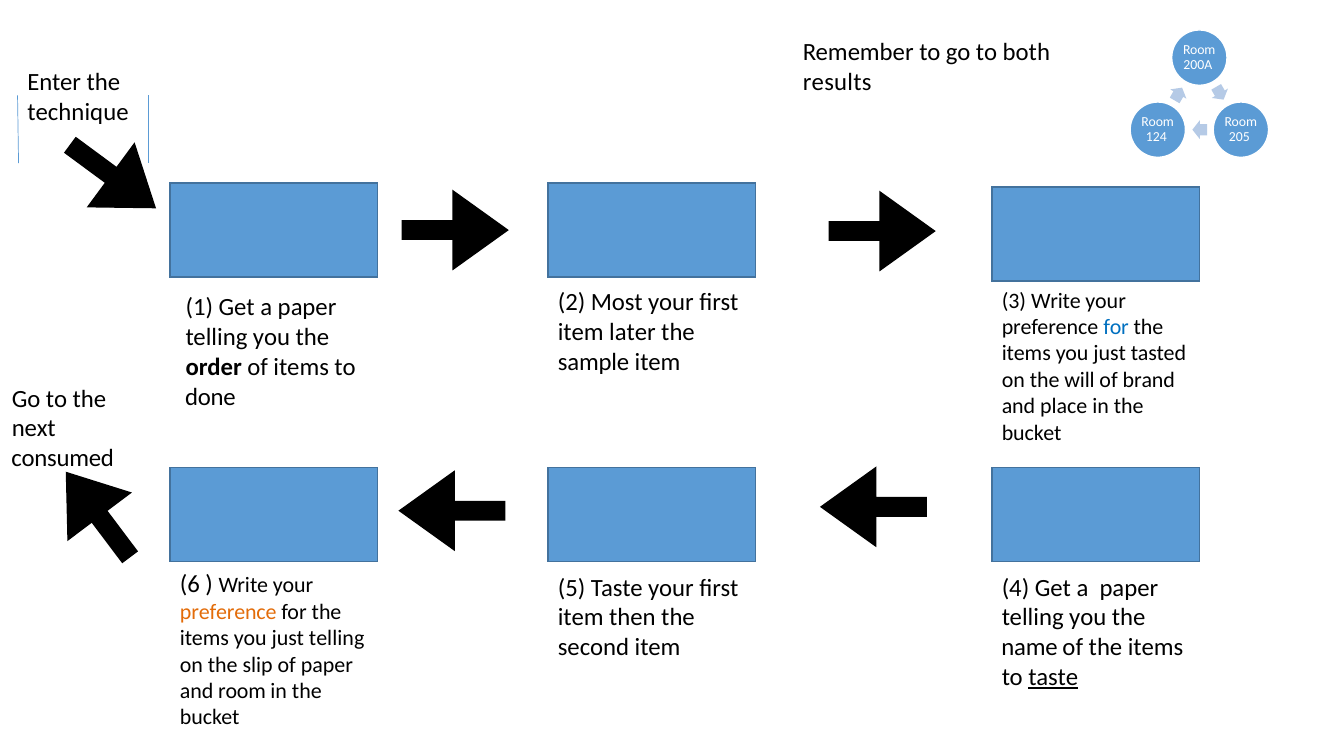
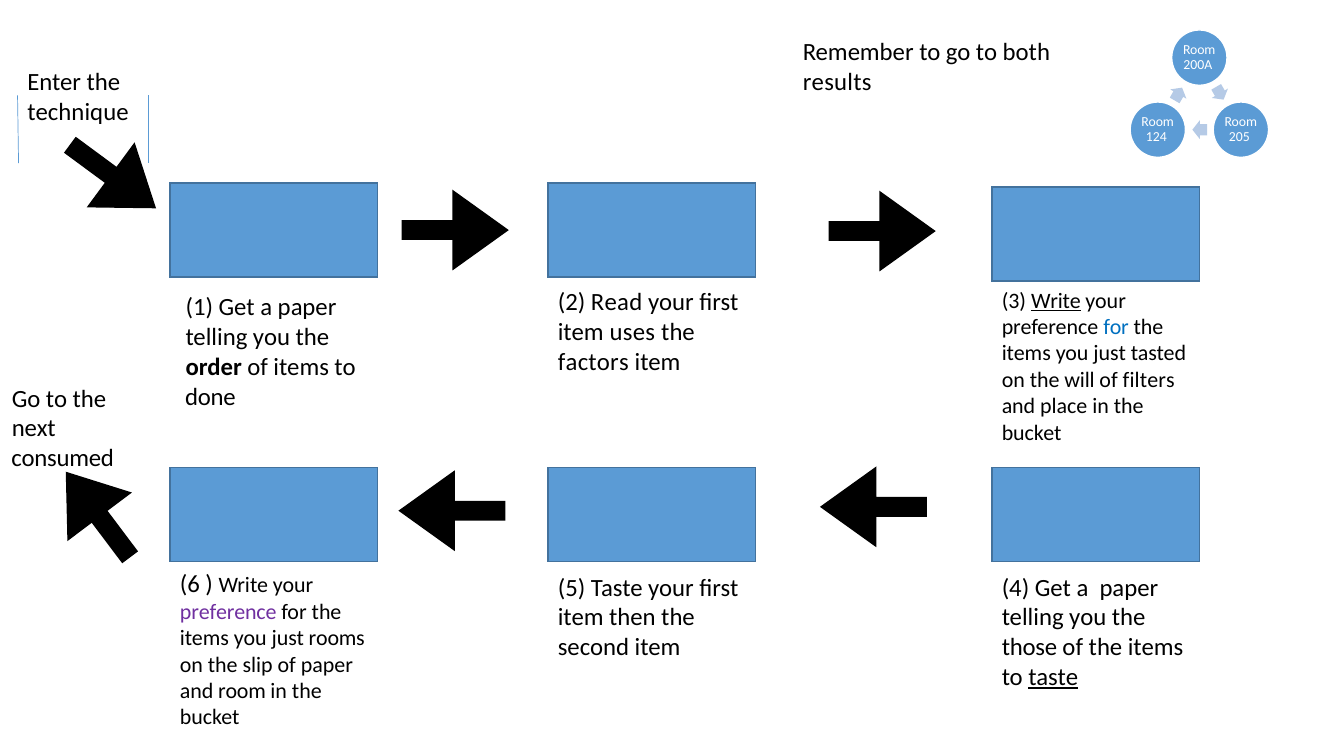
Write at (1056, 301) underline: none -> present
Most: Most -> Read
later: later -> uses
sample: sample -> factors
brand: brand -> filters
preference at (228, 612) colour: orange -> purple
just telling: telling -> rooms
name: name -> those
